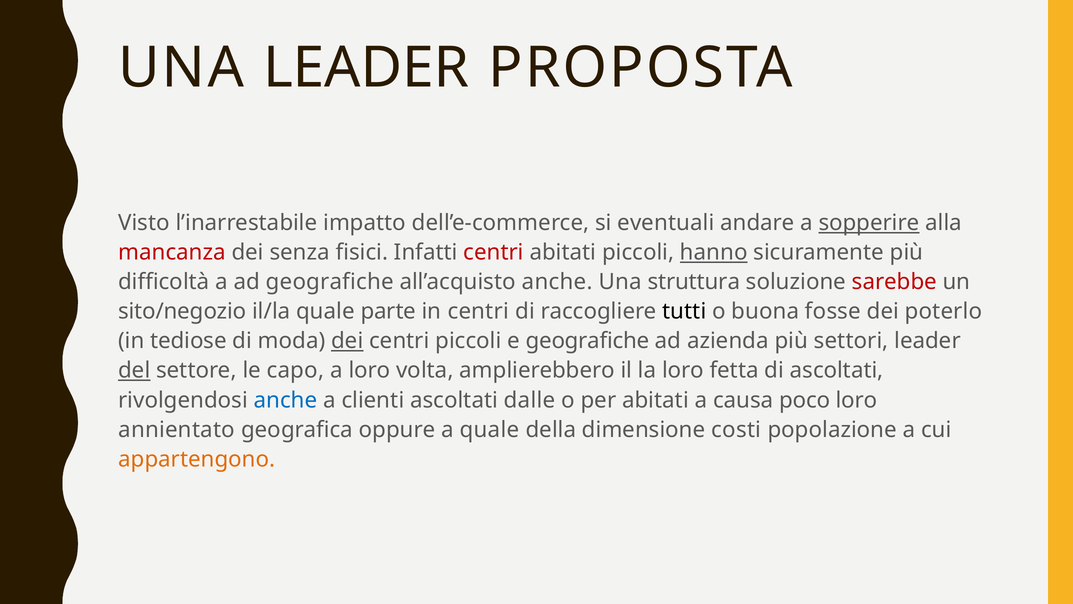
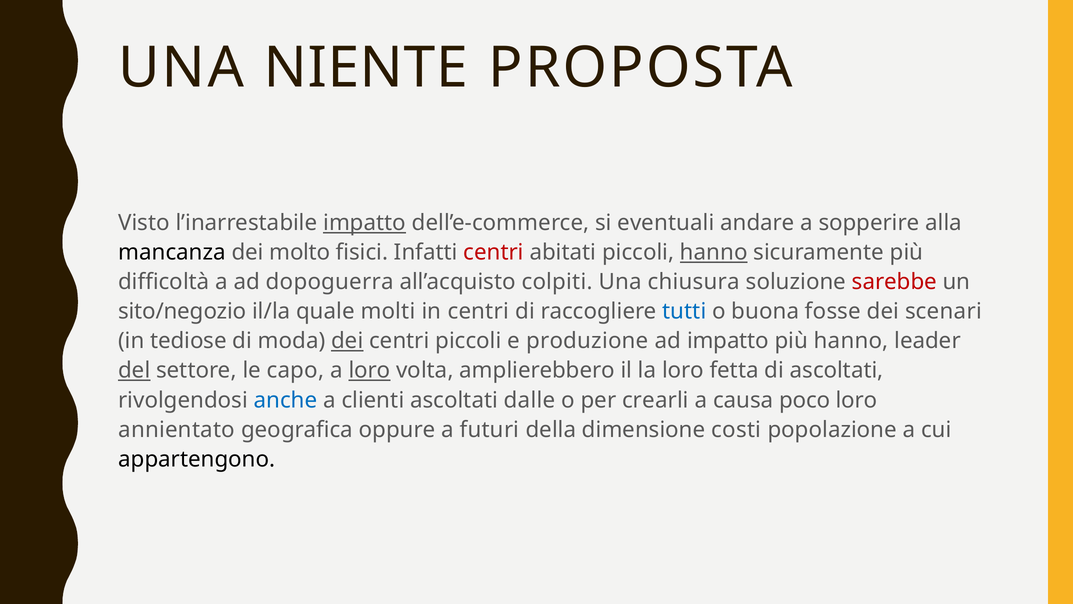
UNA LEADER: LEADER -> NIENTE
impatto at (365, 223) underline: none -> present
sopperire underline: present -> none
mancanza colour: red -> black
senza: senza -> molto
ad geografiche: geografiche -> dopoguerra
all’acquisto anche: anche -> colpiti
struttura: struttura -> chiusura
parte: parte -> molti
tutti colour: black -> blue
poterlo: poterlo -> scenari
e geografiche: geografiche -> produzione
ad azienda: azienda -> impatto
più settori: settori -> hanno
loro at (369, 370) underline: none -> present
per abitati: abitati -> crearli
a quale: quale -> futuri
appartengono colour: orange -> black
